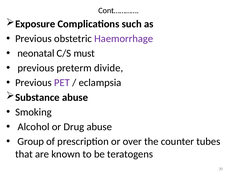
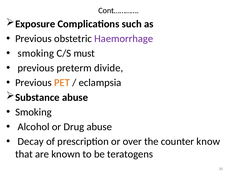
neonatal at (36, 54): neonatal -> smoking
PET colour: purple -> orange
Group: Group -> Decay
tubes: tubes -> know
